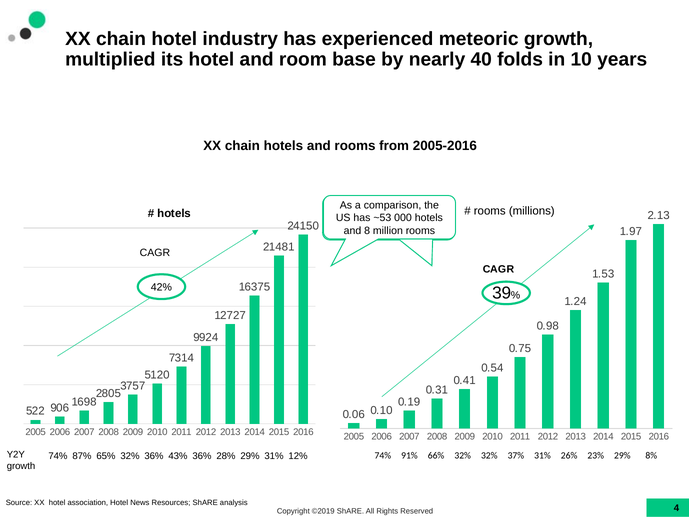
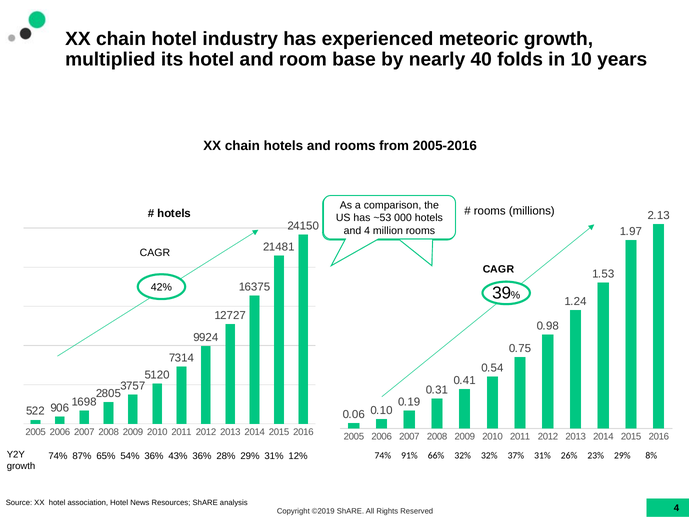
and 8: 8 -> 4
65% 32%: 32% -> 54%
